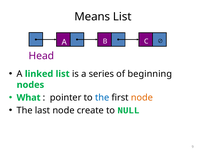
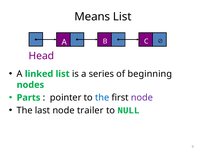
What: What -> Parts
node at (142, 98) colour: orange -> purple
create: create -> trailer
